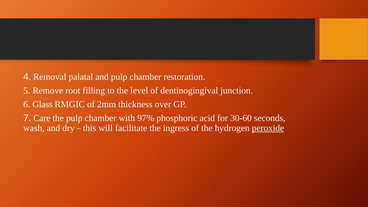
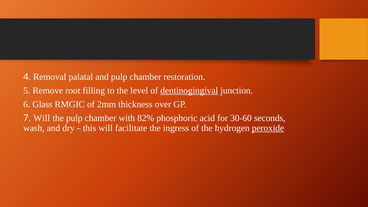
dentinogingival underline: none -> present
7 Care: Care -> Will
97%: 97% -> 82%
